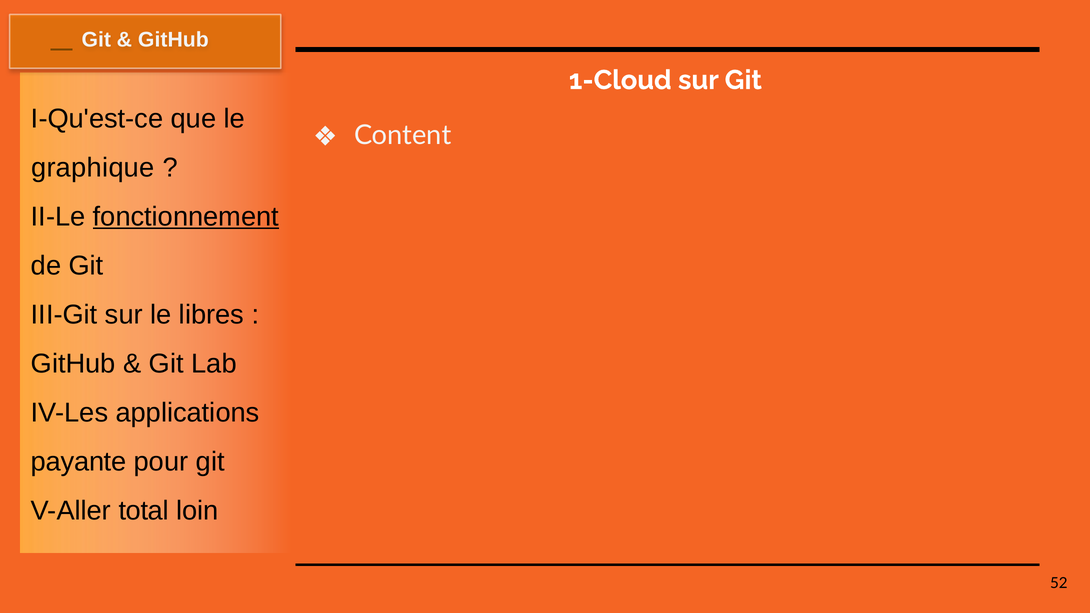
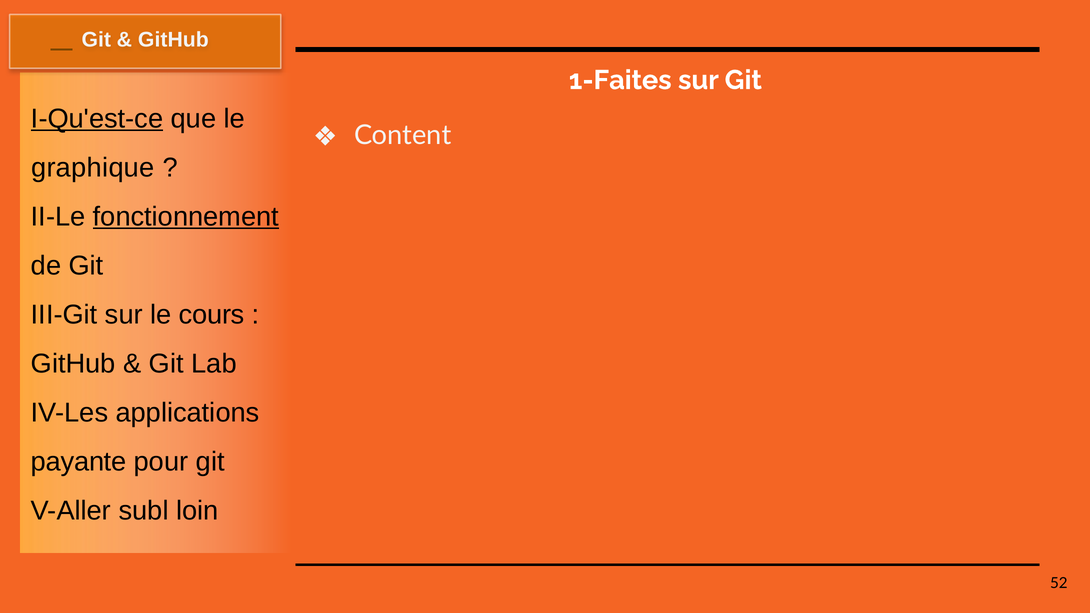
1-Cloud: 1-Cloud -> 1-Faites
I-Qu'est-ce underline: none -> present
libres: libres -> cours
total: total -> subl
